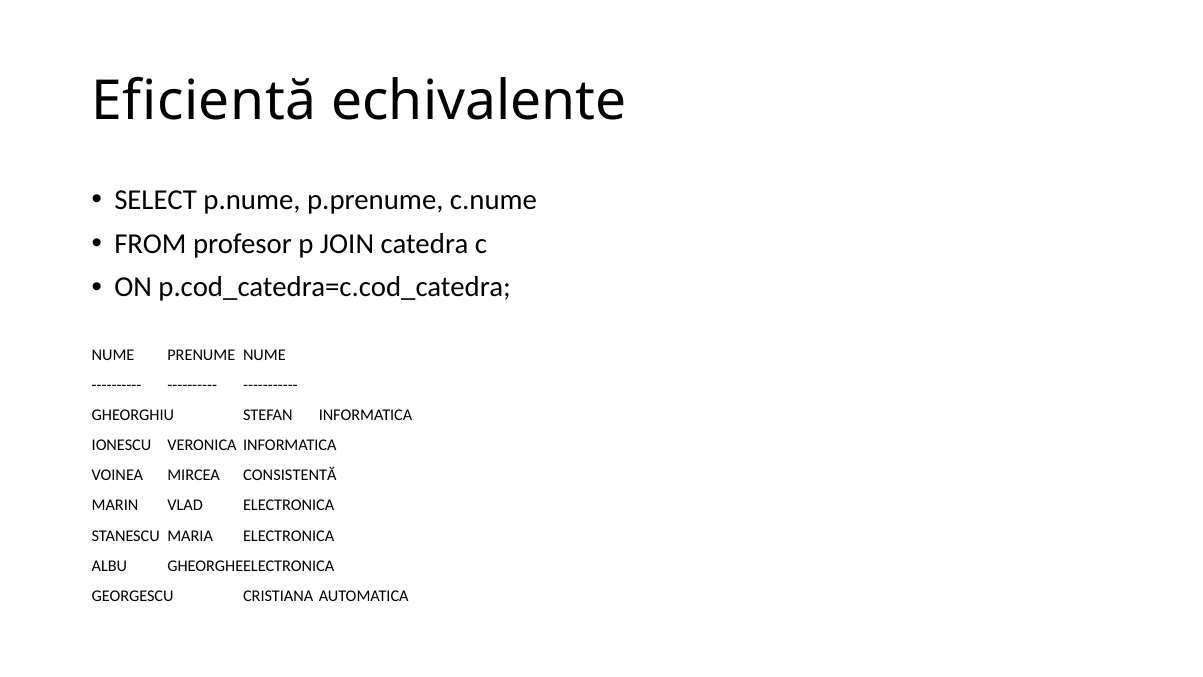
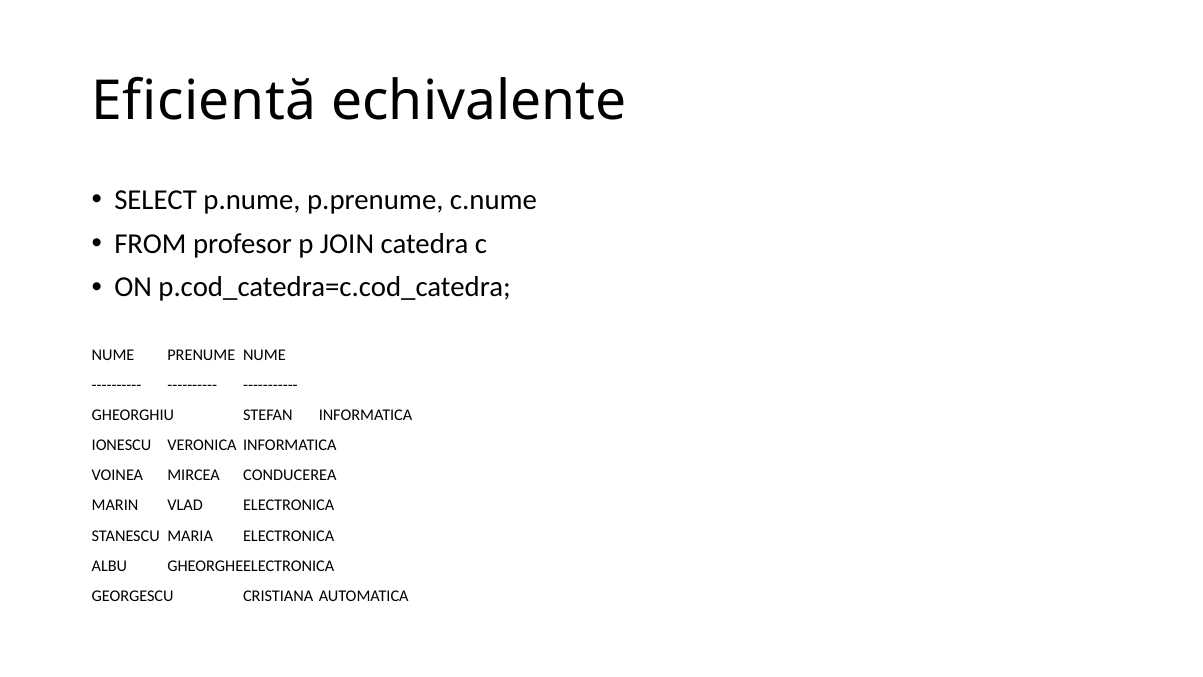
CONSISTENTĂ: CONSISTENTĂ -> CONDUCEREA
